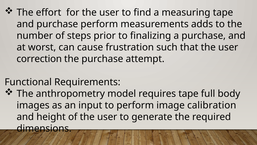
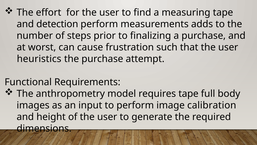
and purchase: purchase -> detection
correction: correction -> heuristics
